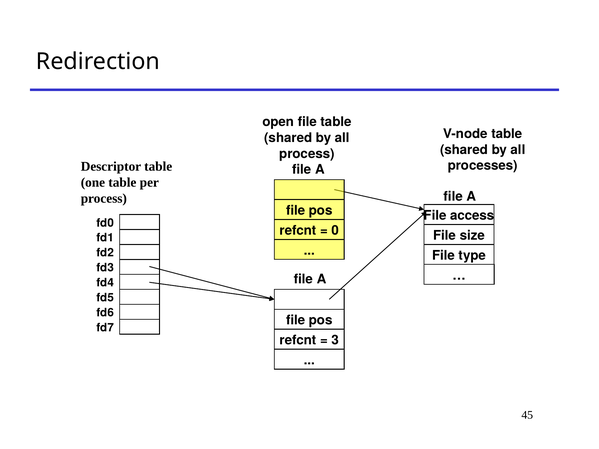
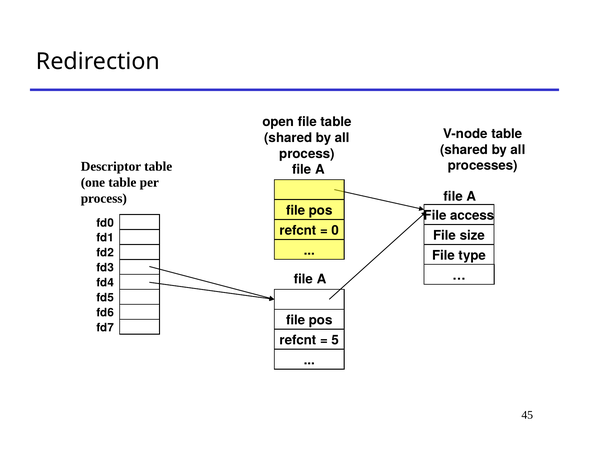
3: 3 -> 5
